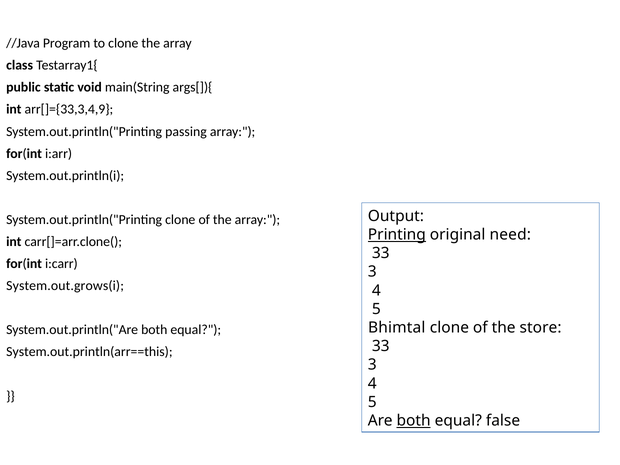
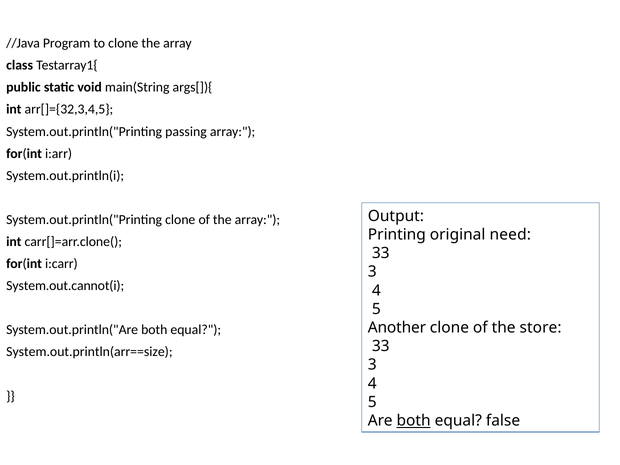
arr[]={33,3,4,9: arr[]={33,3,4,9 -> arr[]={32,3,4,5
Printing underline: present -> none
System.out.grows(i: System.out.grows(i -> System.out.cannot(i
Bhimtal: Bhimtal -> Another
System.out.println(arr==this: System.out.println(arr==this -> System.out.println(arr==size
